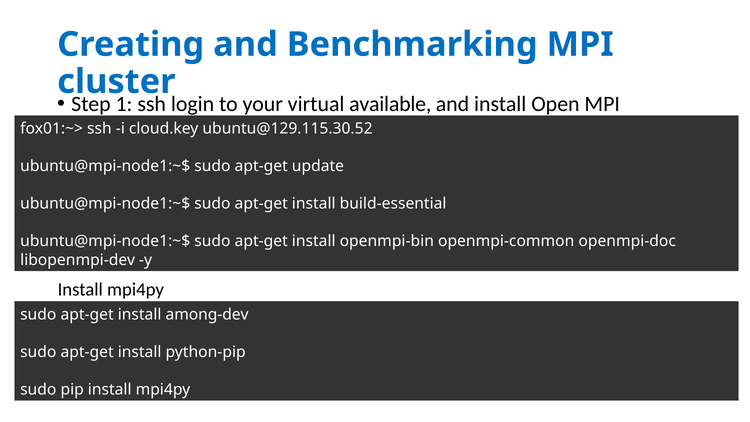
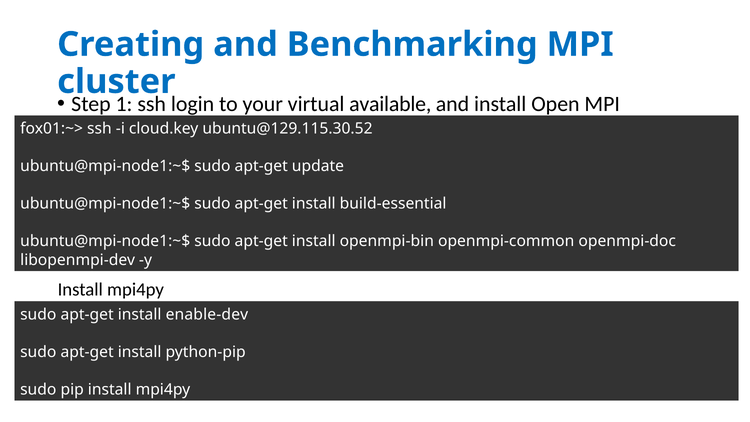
among-dev: among-dev -> enable-dev
